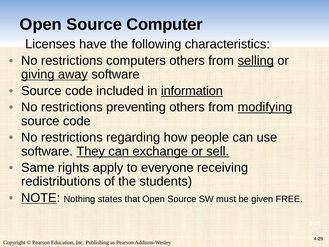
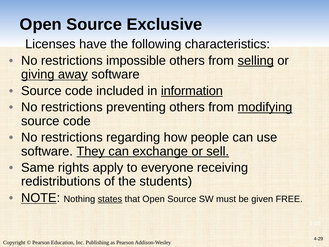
Computer: Computer -> Exclusive
computers: computers -> impossible
states underline: none -> present
